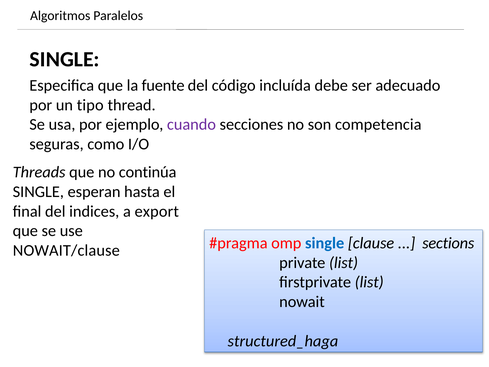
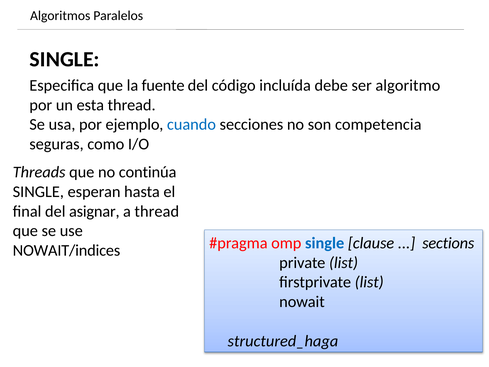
adecuado: adecuado -> algoritmo
tipo: tipo -> esta
cuando colour: purple -> blue
indices: indices -> asignar
a export: export -> thread
NOWAIT/clause: NOWAIT/clause -> NOWAIT/indices
